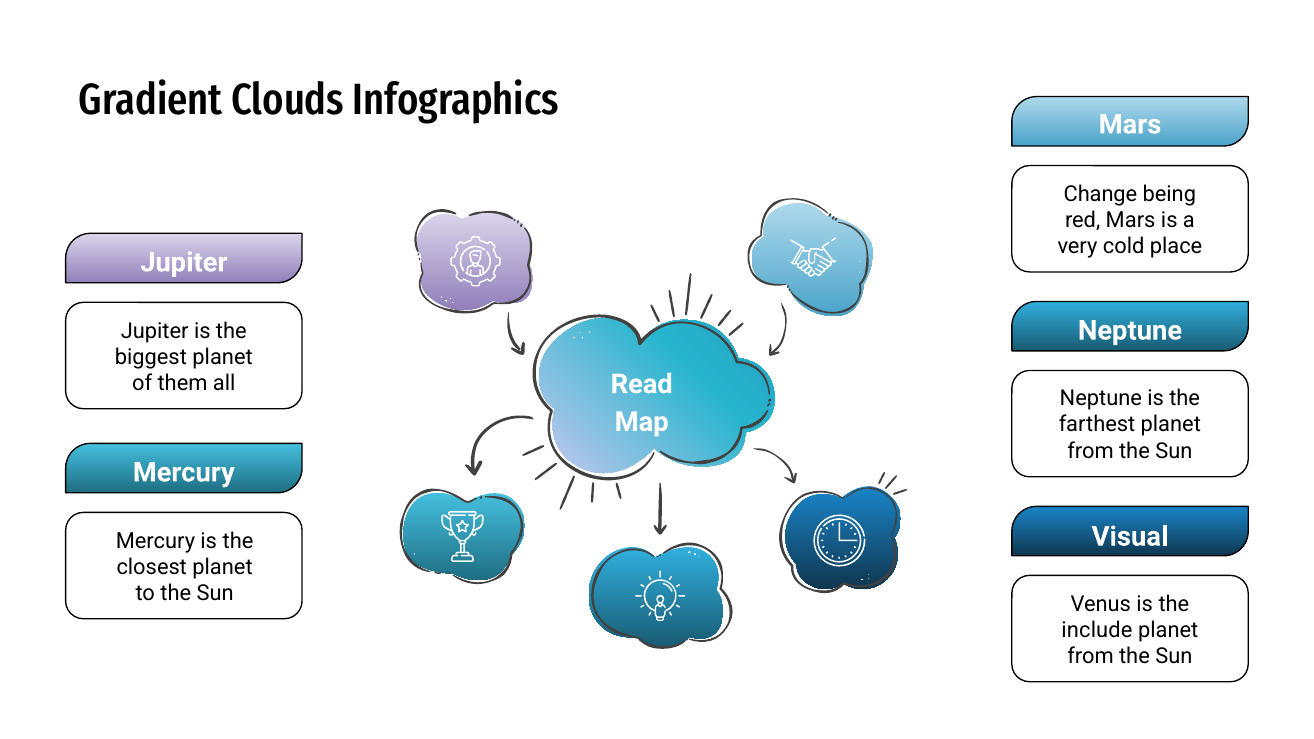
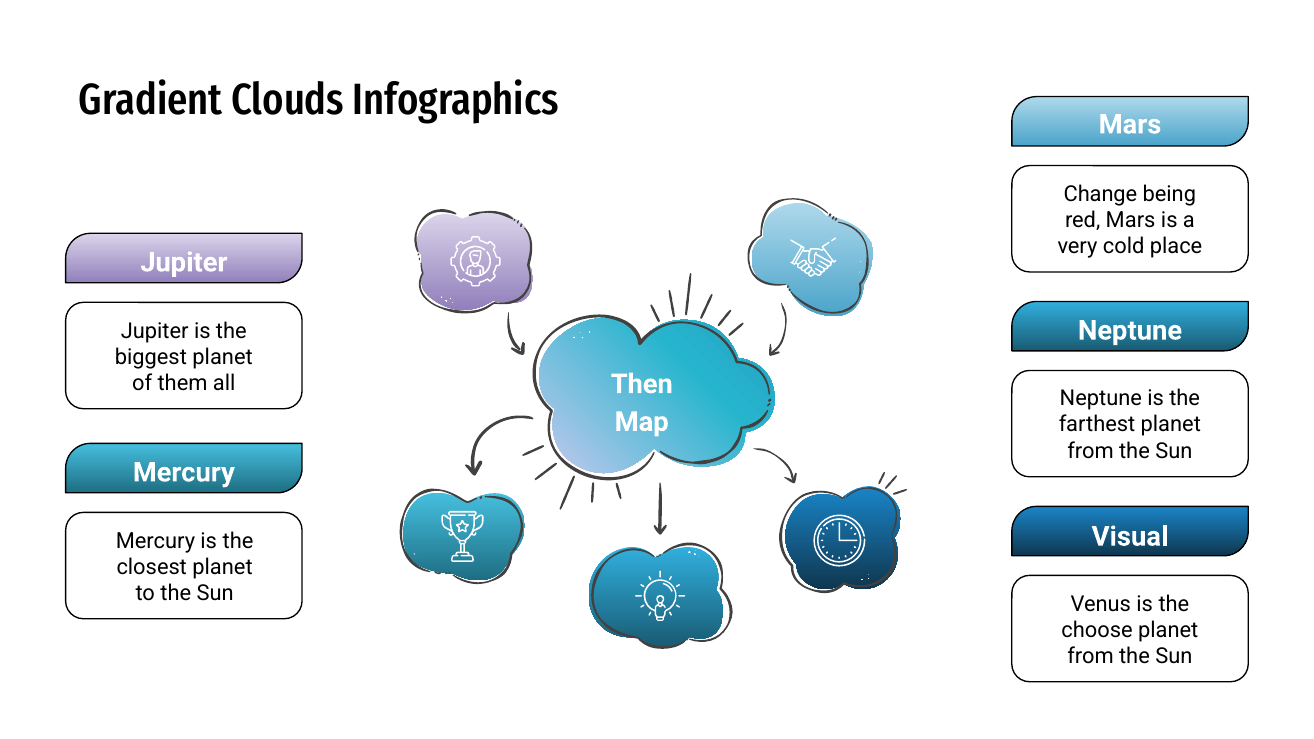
Read: Read -> Then
include: include -> choose
